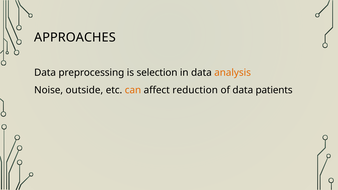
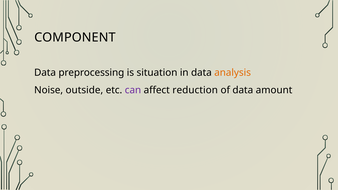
APPROACHES: APPROACHES -> COMPONENT
selection: selection -> situation
can colour: orange -> purple
patients: patients -> amount
